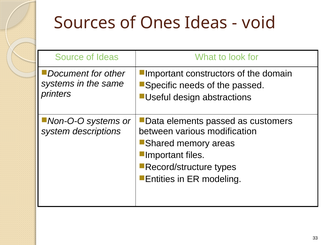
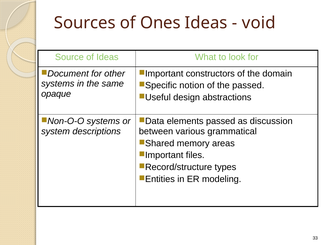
needs: needs -> notion
printers: printers -> opaque
customers: customers -> discussion
modification: modification -> grammatical
